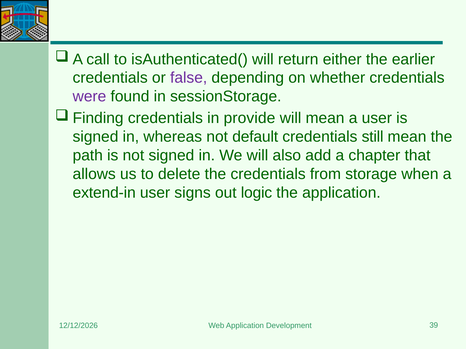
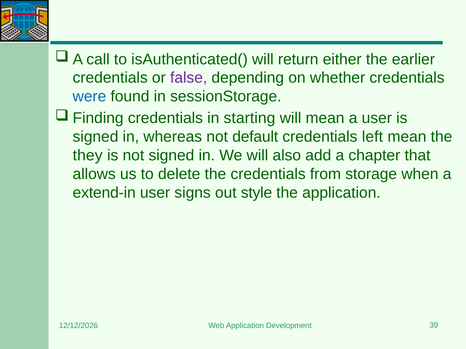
were colour: purple -> blue
provide: provide -> starting
still: still -> left
path: path -> they
logic: logic -> style
